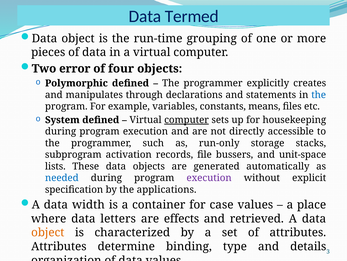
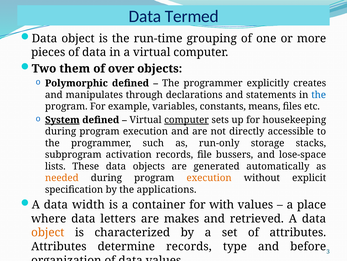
error: error -> them
four: four -> over
System underline: none -> present
unit-space: unit-space -> lose-space
needed colour: blue -> orange
execution at (209, 177) colour: purple -> orange
case: case -> with
effects: effects -> makes
determine binding: binding -> records
details: details -> before
